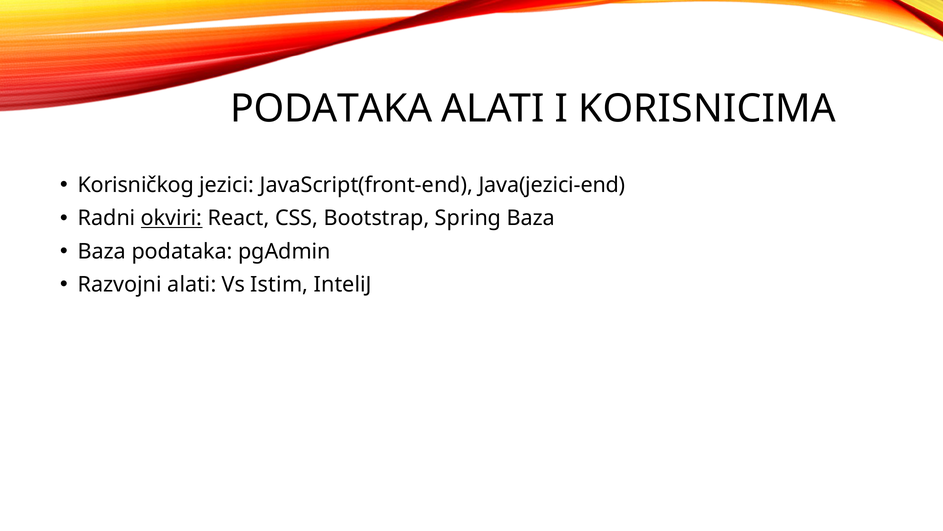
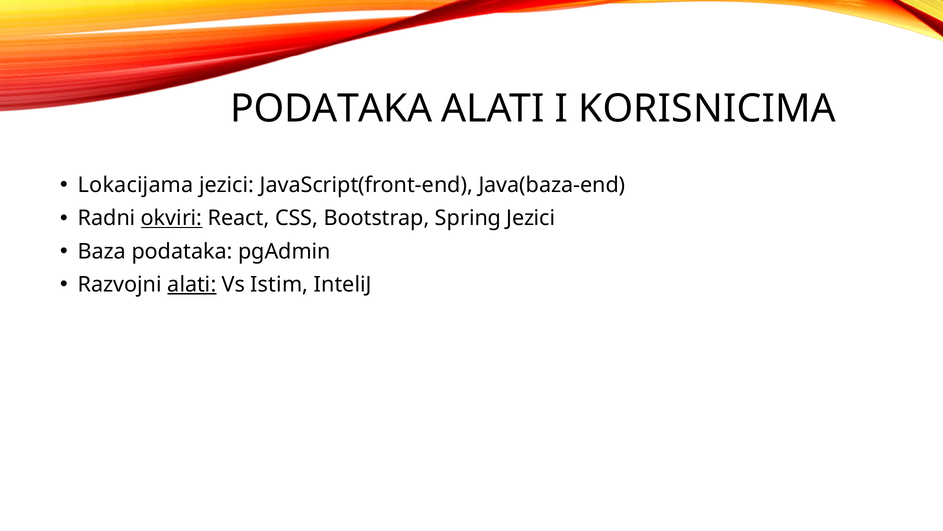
Korisničkog: Korisničkog -> Lokacijama
Java(jezici-end: Java(jezici-end -> Java(baza-end
Spring Baza: Baza -> Jezici
alati at (192, 284) underline: none -> present
